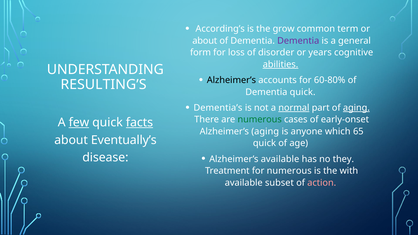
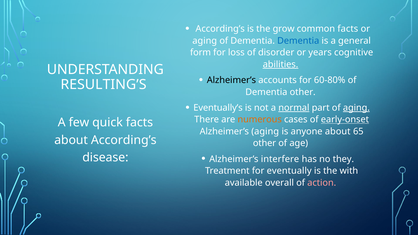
common term: term -> facts
about at (205, 41): about -> aging
Dementia at (298, 41) colour: purple -> blue
Dementia quick: quick -> other
Dementia’s: Dementia’s -> Eventually’s
numerous at (260, 120) colour: green -> orange
early-onset underline: none -> present
few underline: present -> none
facts at (139, 123) underline: present -> none
anyone which: which -> about
about Eventually’s: Eventually’s -> According’s
quick at (264, 143): quick -> other
Alzheimer’s available: available -> interfere
for numerous: numerous -> eventually
subset: subset -> overall
